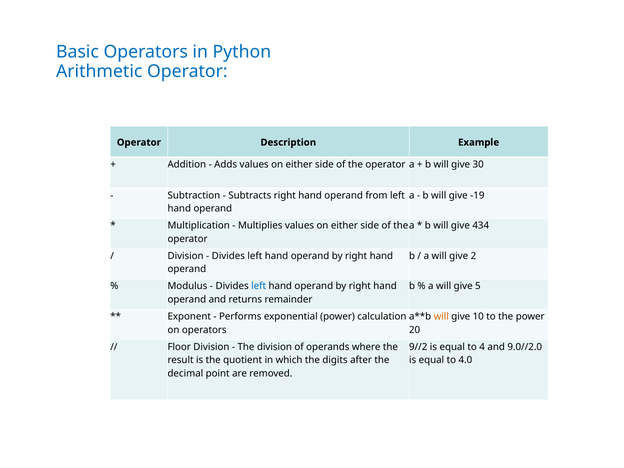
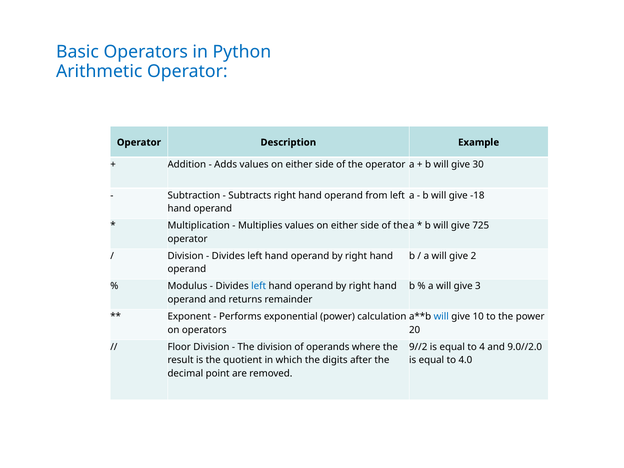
-19: -19 -> -18
434: 434 -> 725
5: 5 -> 3
will at (441, 317) colour: orange -> blue
